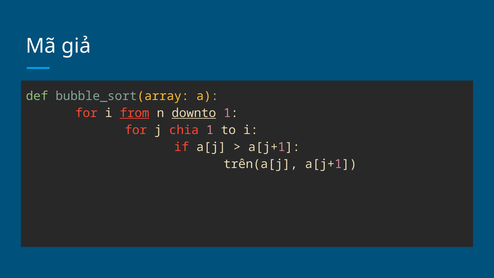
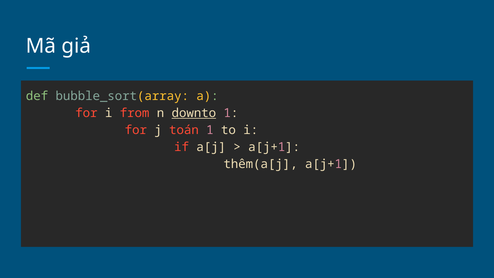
from underline: present -> none
chia: chia -> toán
trên(a[j: trên(a[j -> thêm(a[j
